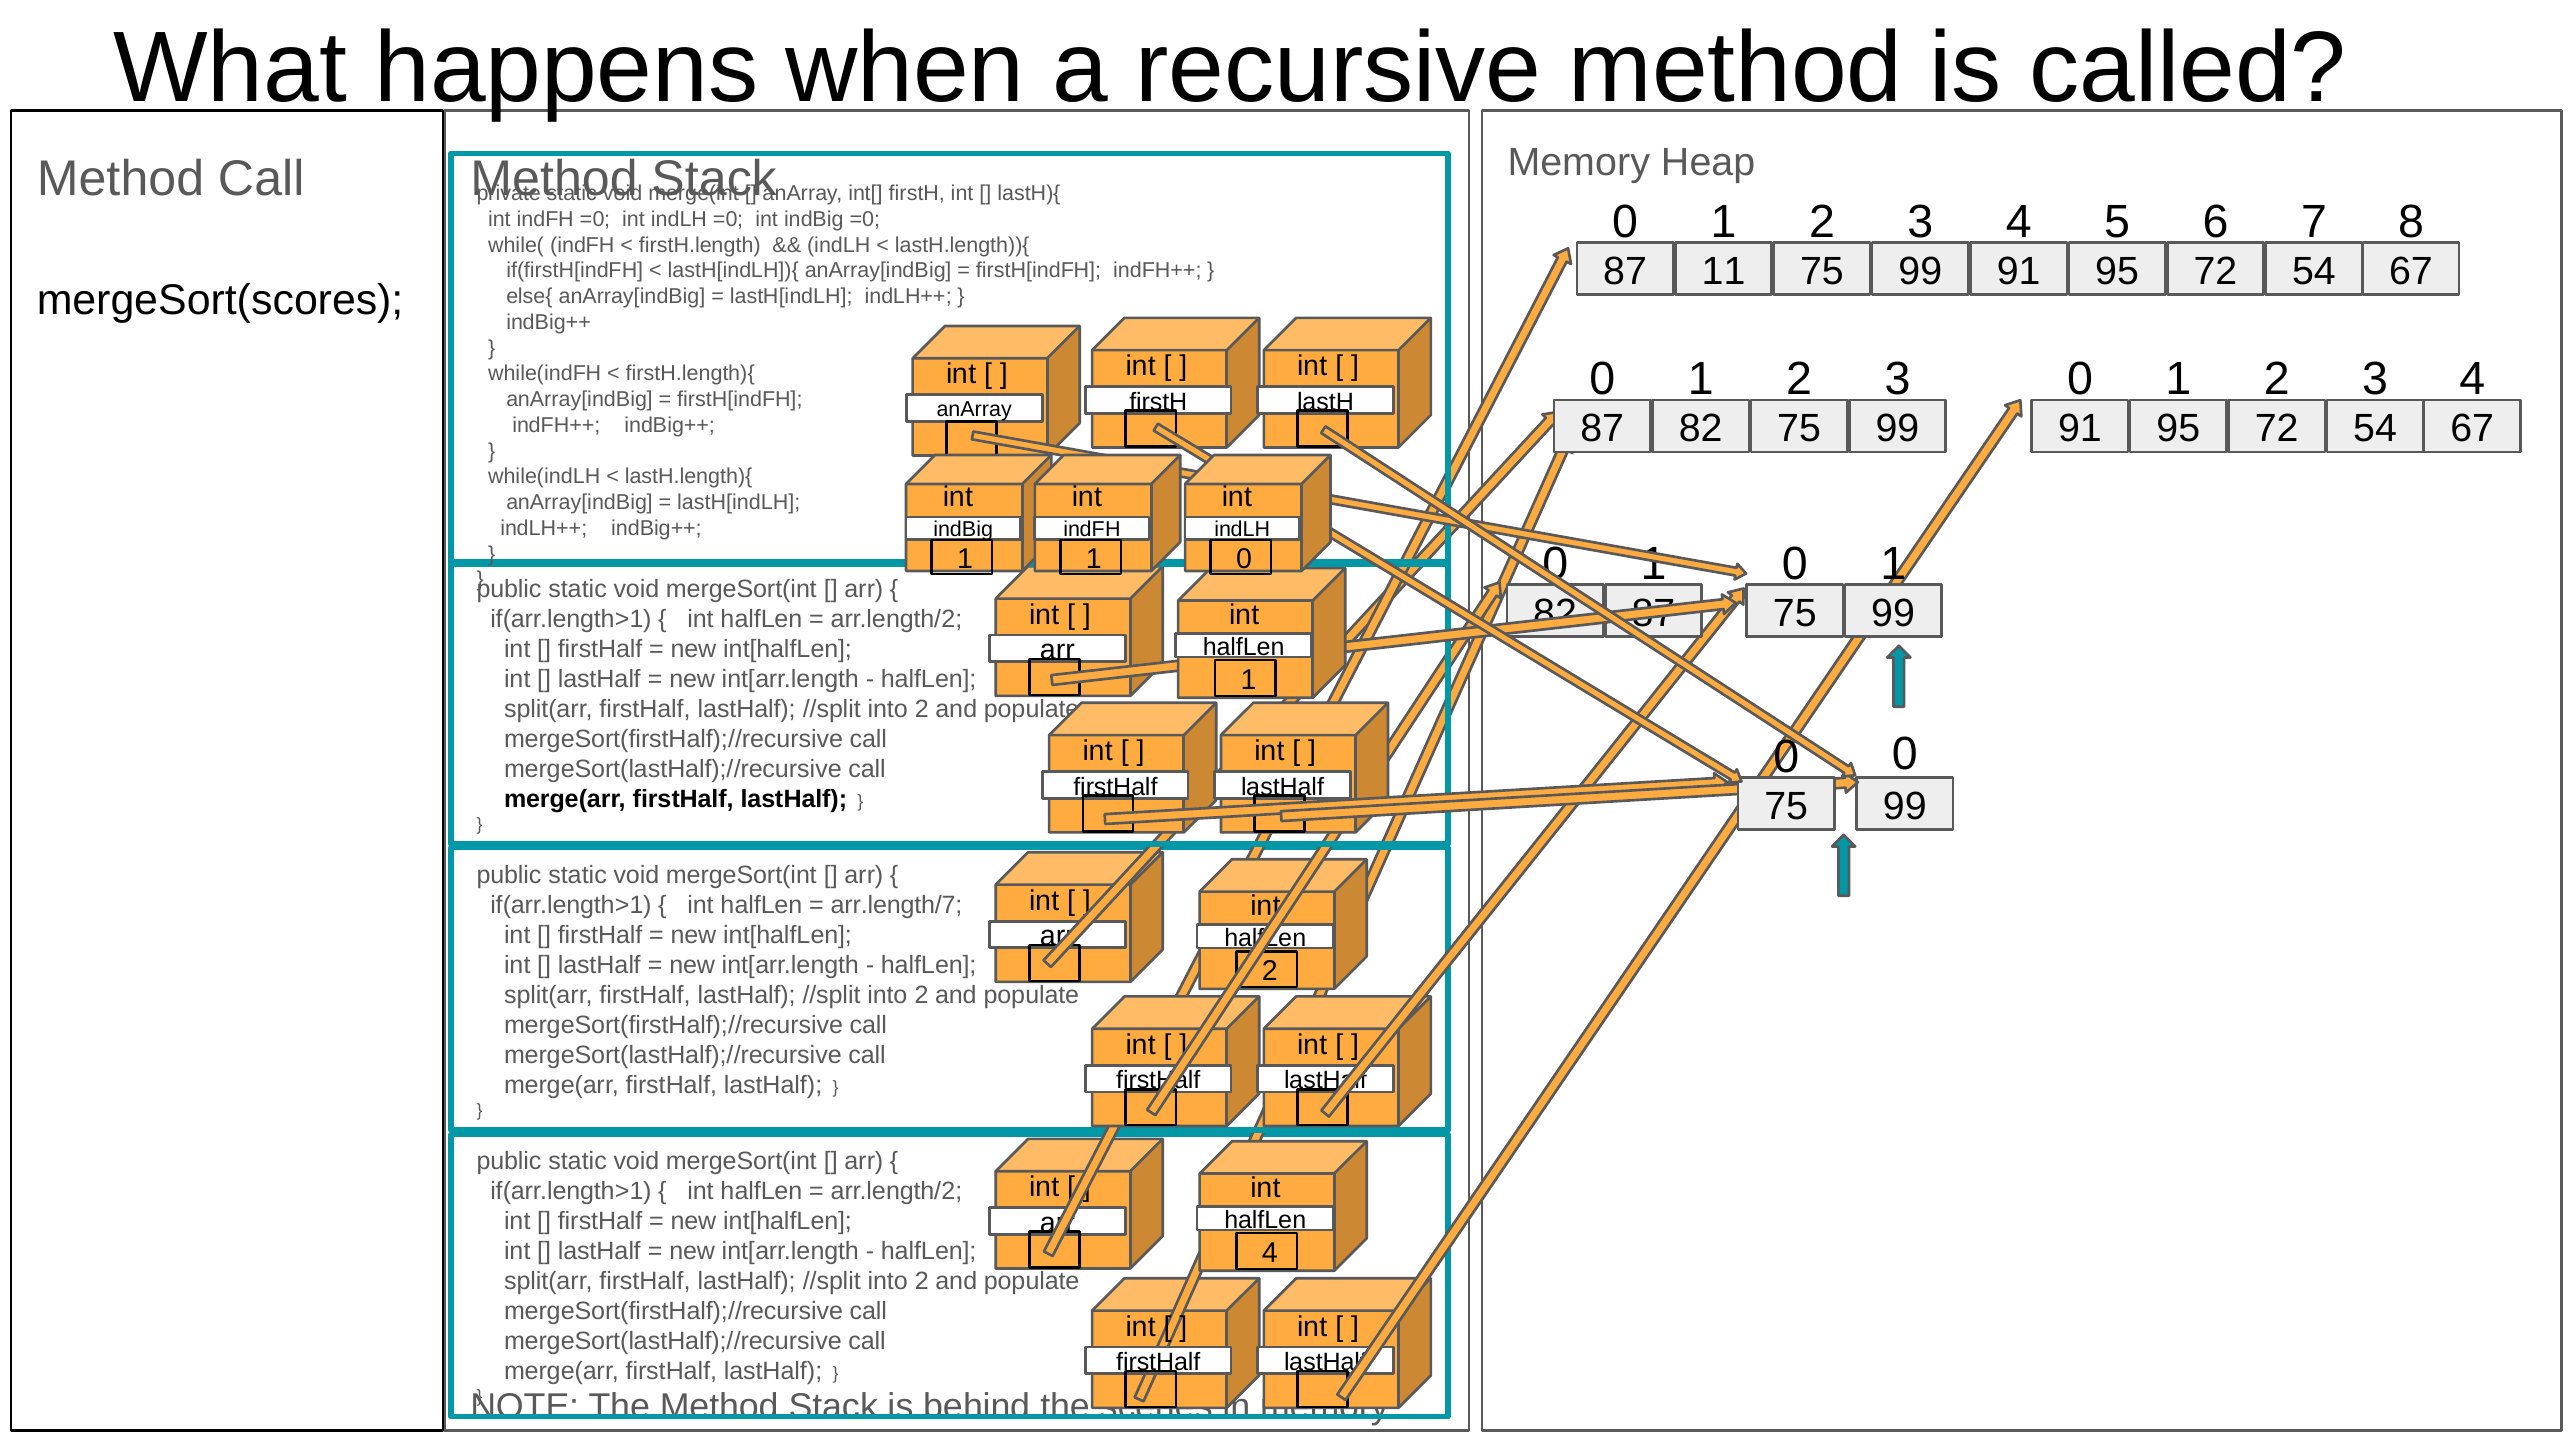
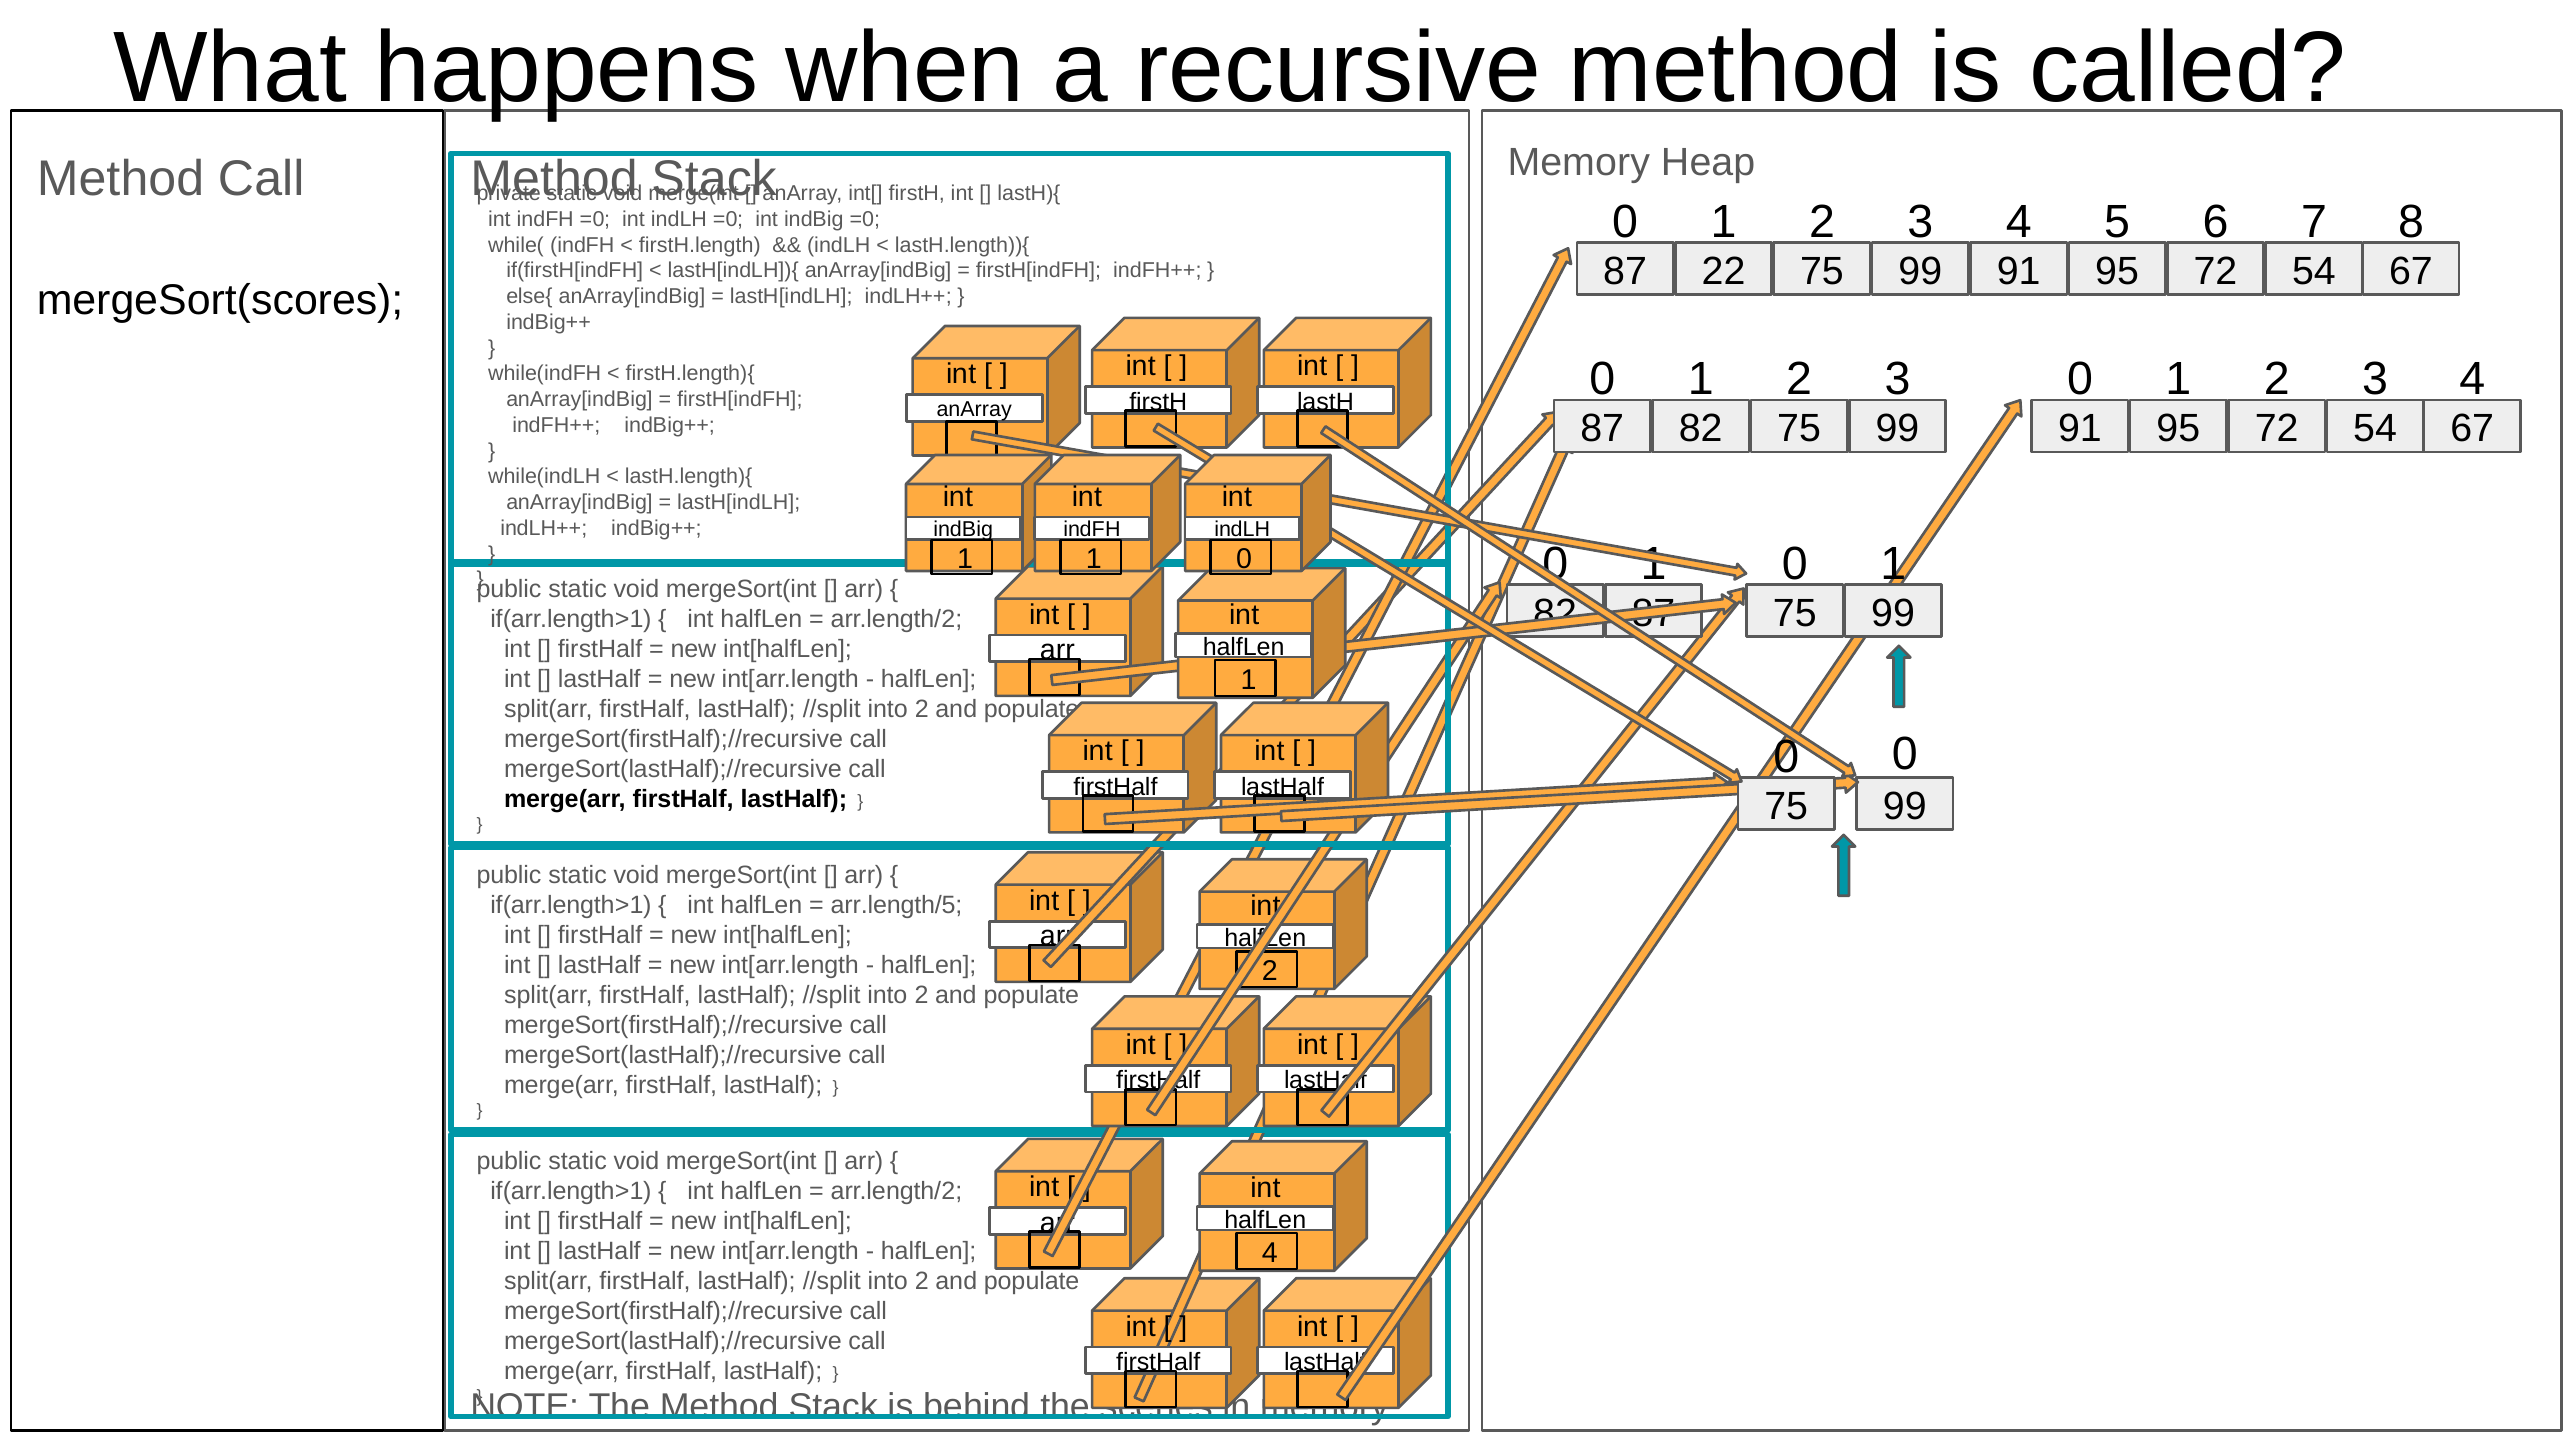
11: 11 -> 22
arr.length/7: arr.length/7 -> arr.length/5
